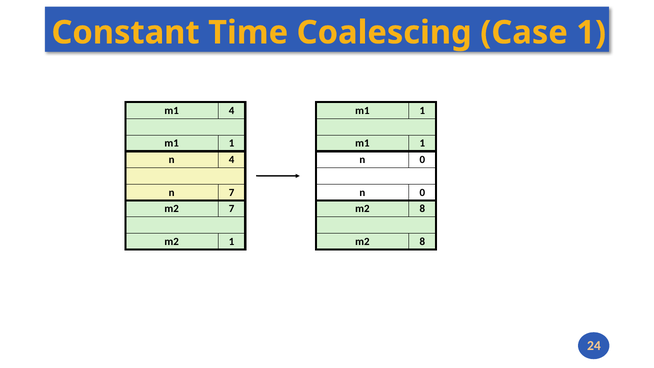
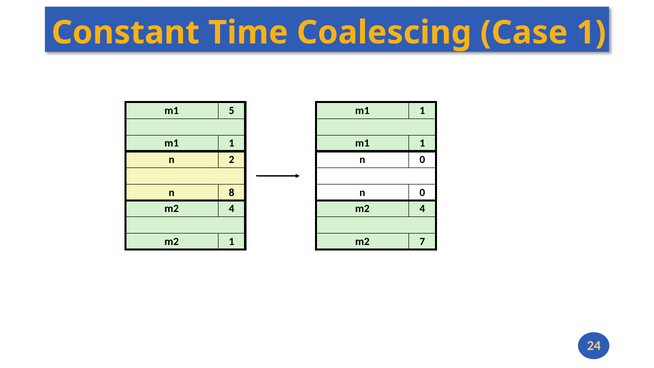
m1 4: 4 -> 5
n 4: 4 -> 2
n 7: 7 -> 8
7 at (232, 209): 7 -> 4
8 at (422, 209): 8 -> 4
8 at (422, 241): 8 -> 7
